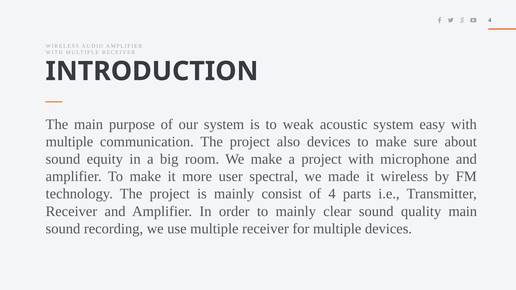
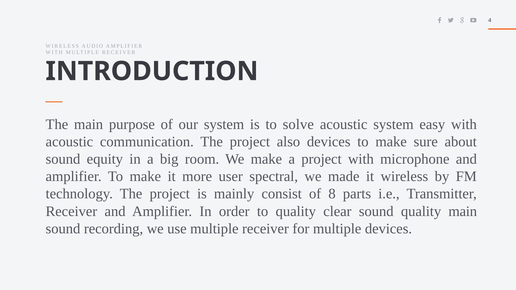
weak: weak -> solve
multiple at (69, 142): multiple -> acoustic
of 4: 4 -> 8
to mainly: mainly -> quality
